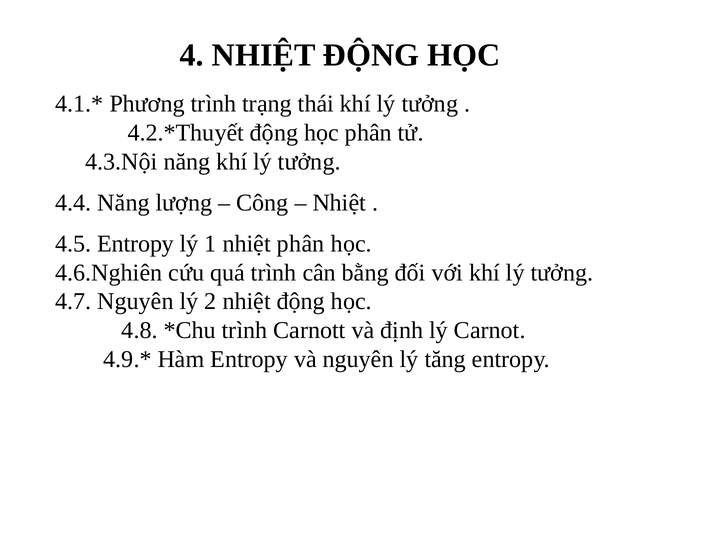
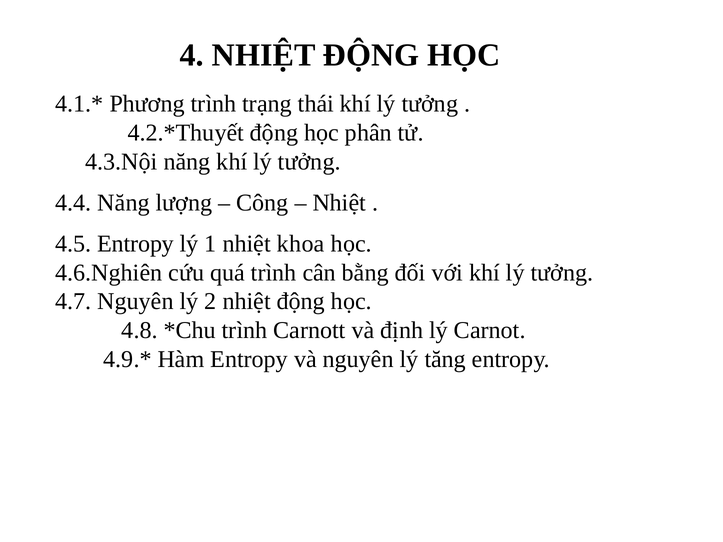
nhiệt phân: phân -> khoa
